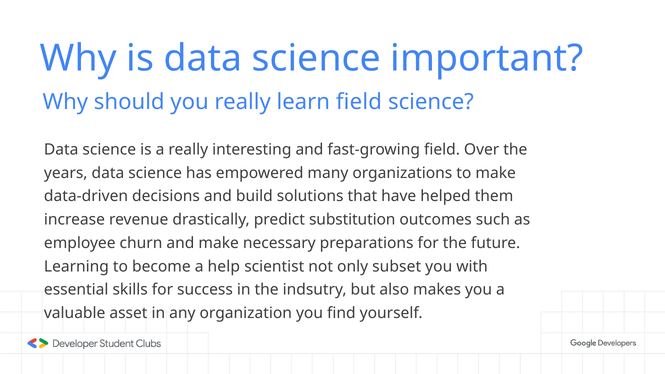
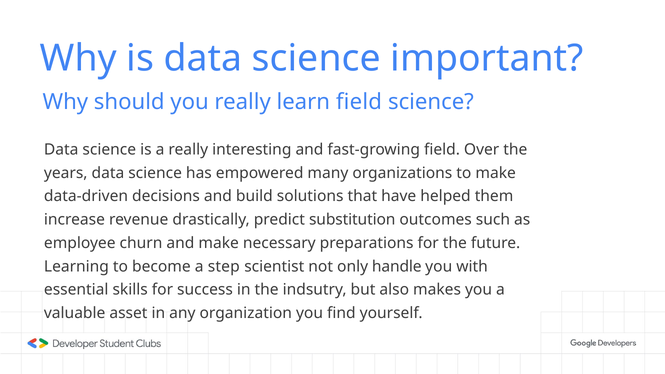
help: help -> step
subset: subset -> handle
